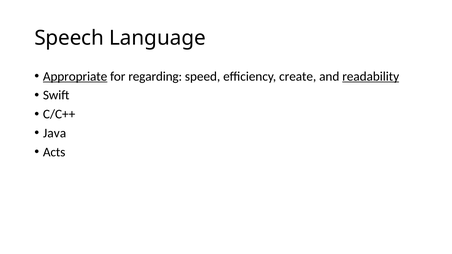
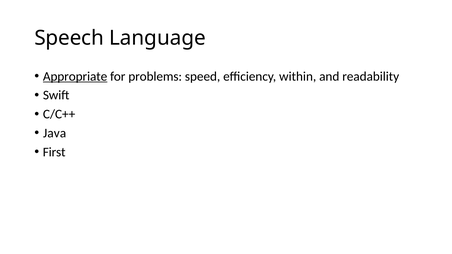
regarding: regarding -> problems
create: create -> within
readability underline: present -> none
Acts: Acts -> First
